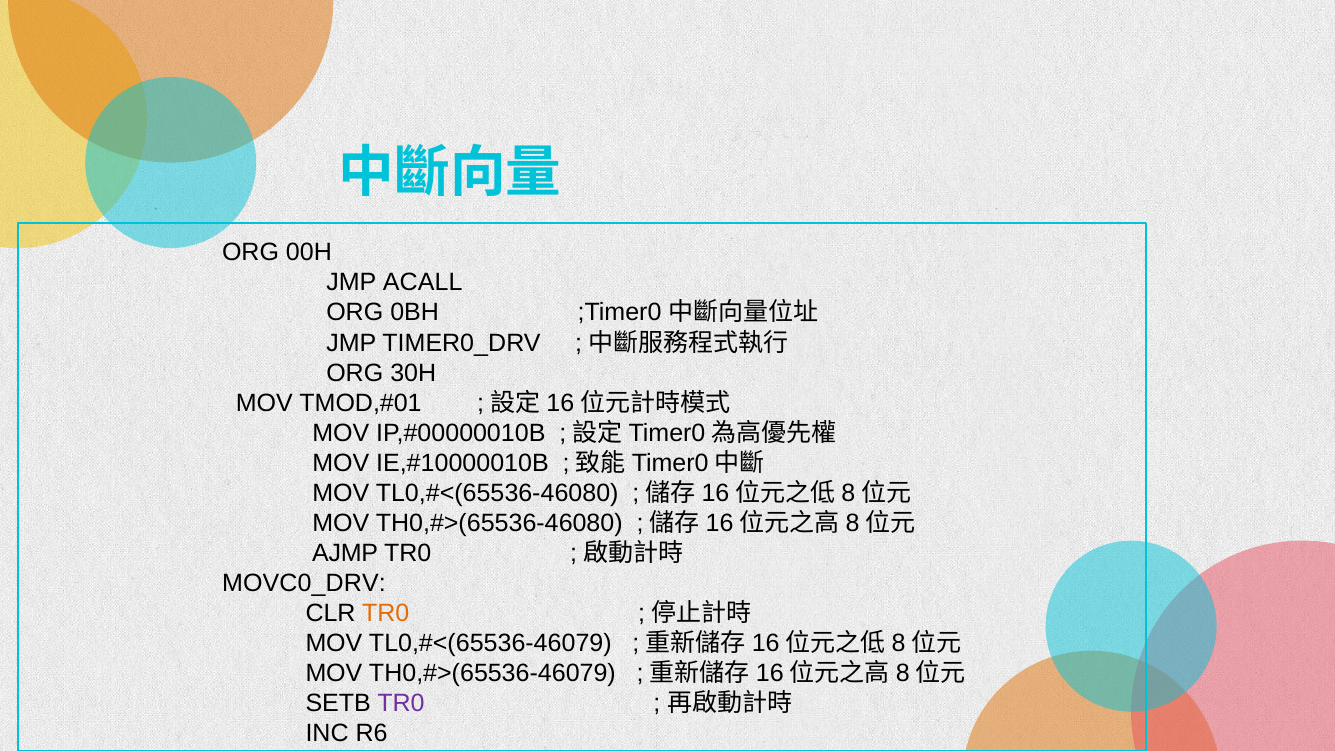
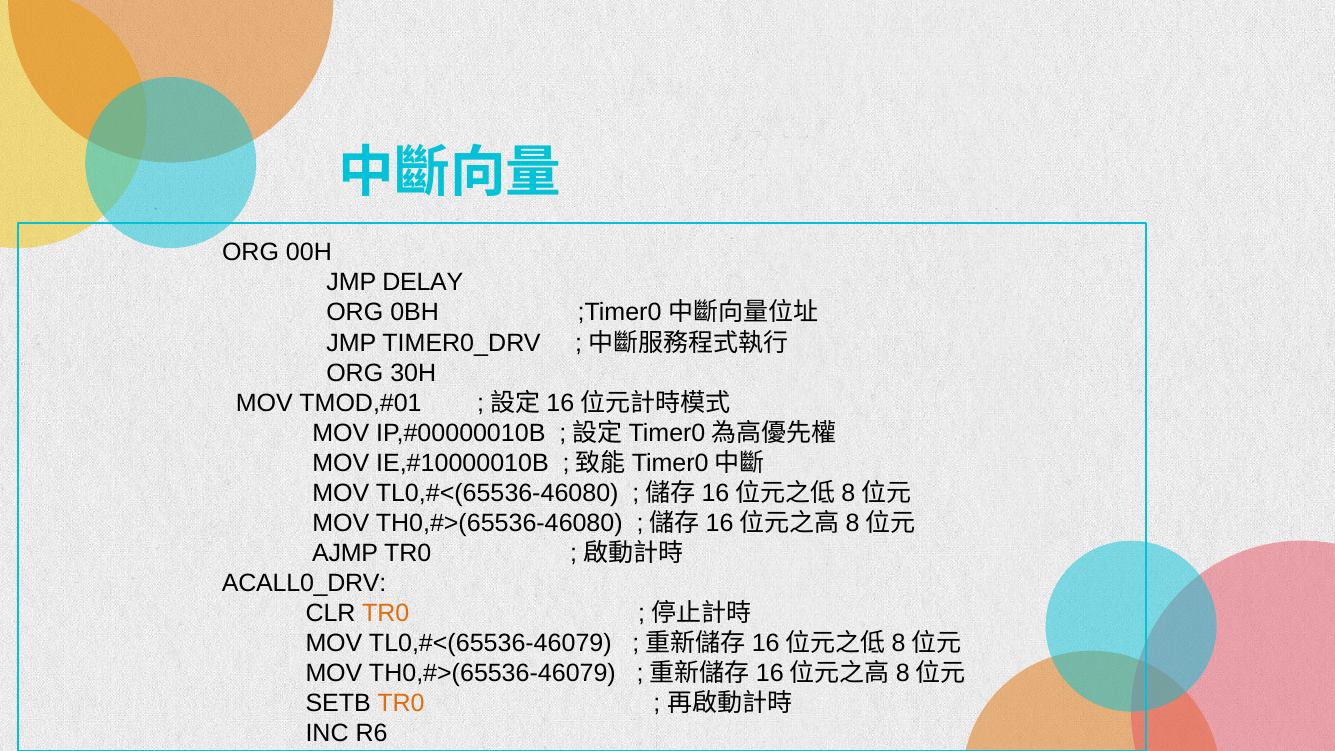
ACALL: ACALL -> DELAY
MOVC0_DRV: MOVC0_DRV -> ACALL0_DRV
TR0 at (401, 703) colour: purple -> orange
